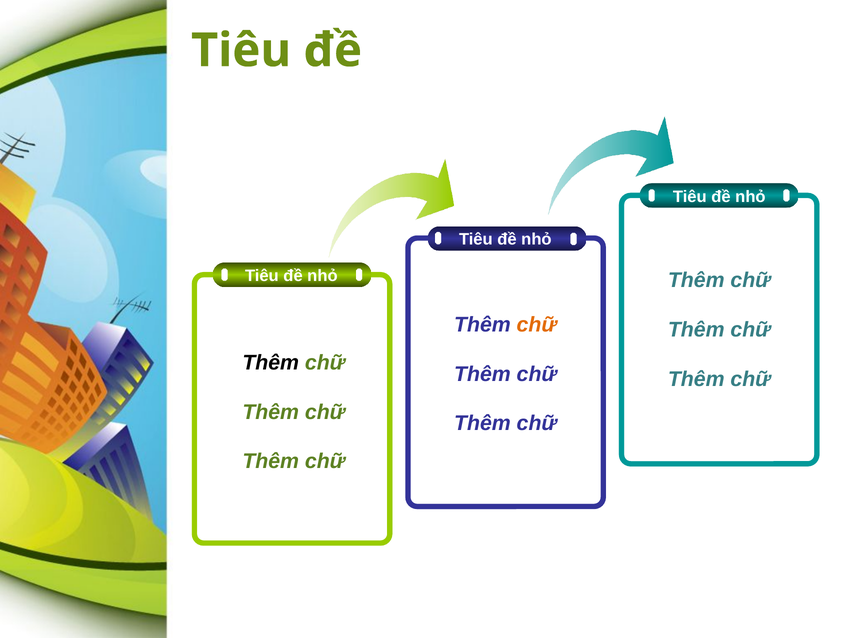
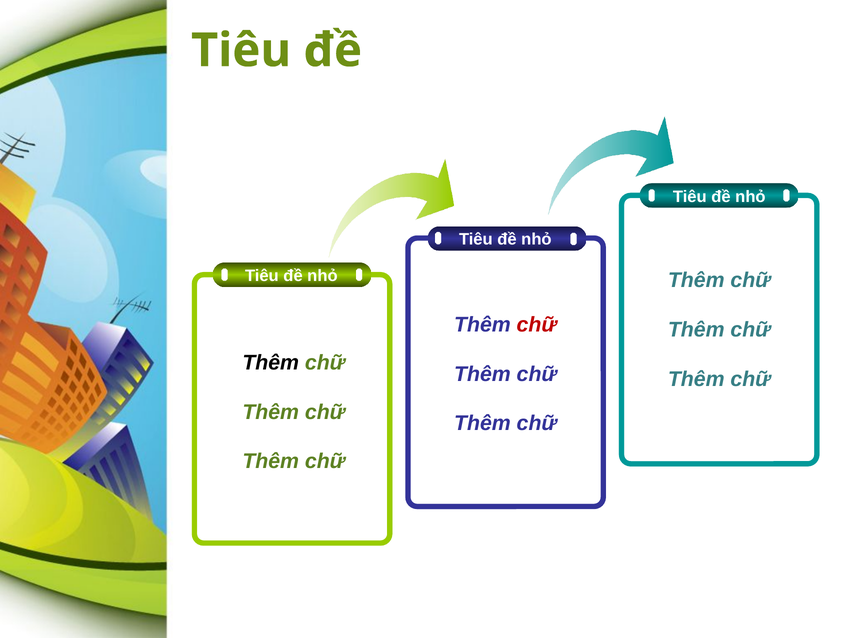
chữ at (537, 325) colour: orange -> red
